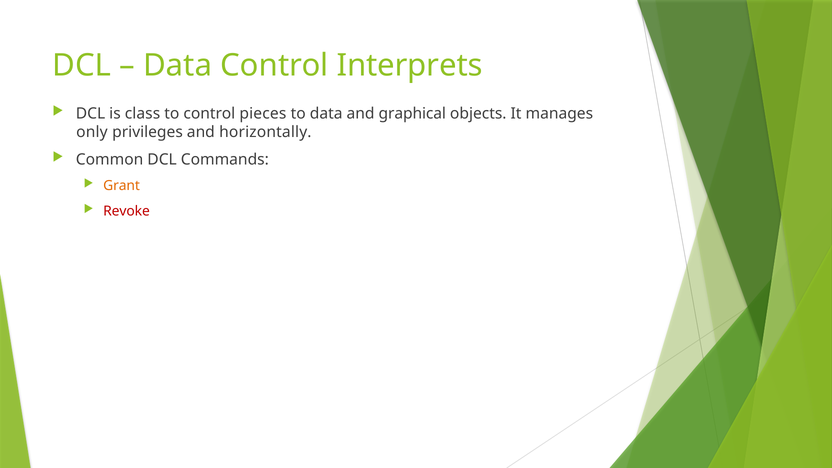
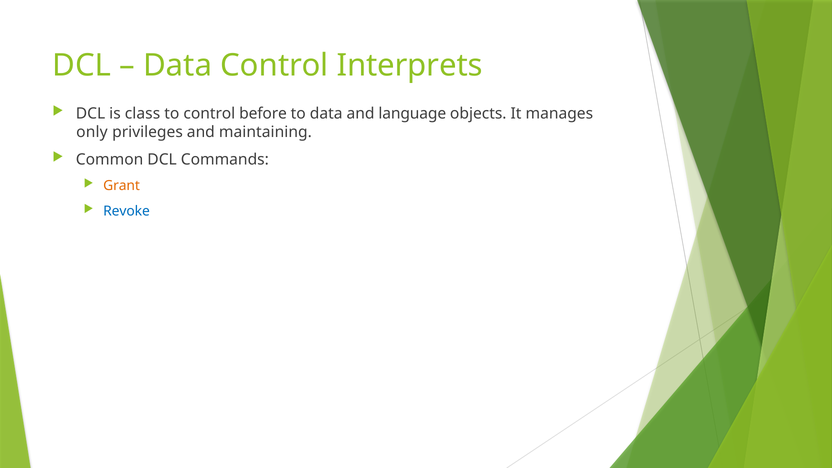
pieces: pieces -> before
graphical: graphical -> language
horizontally: horizontally -> maintaining
Revoke colour: red -> blue
